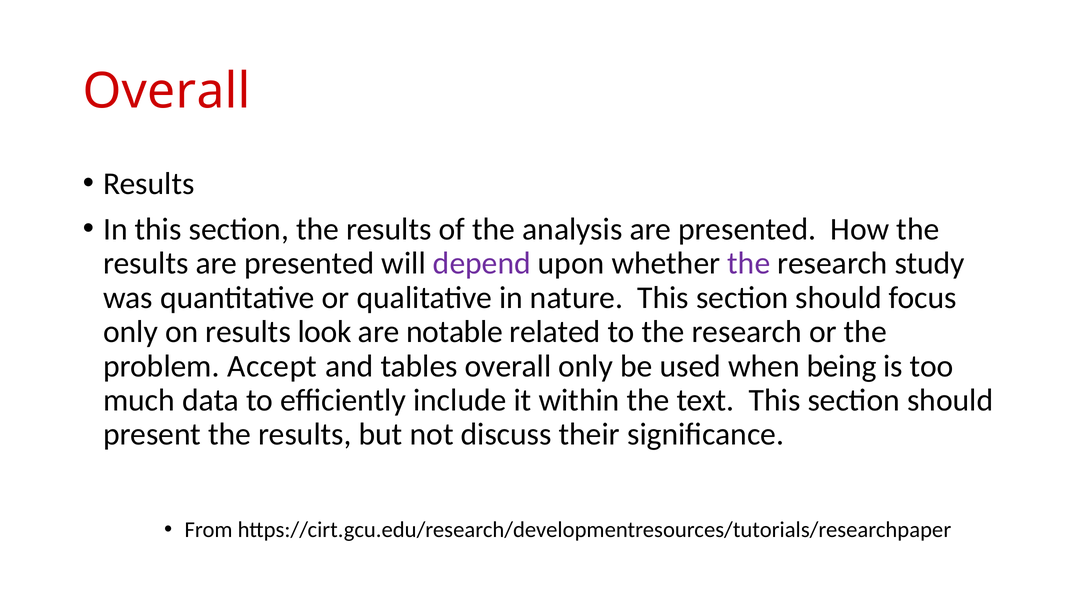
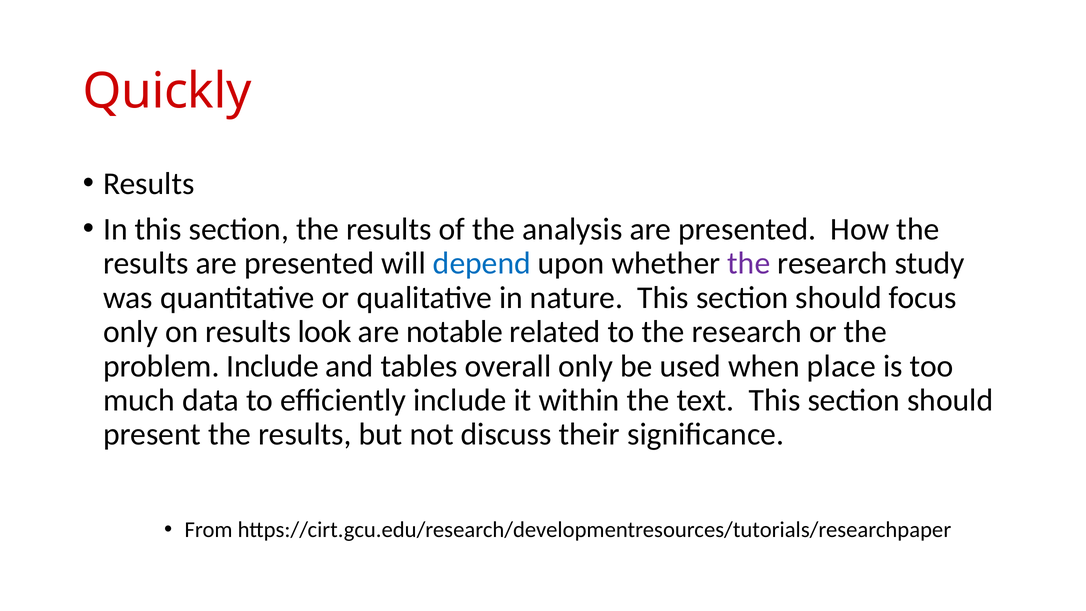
Overall at (167, 91): Overall -> Quickly
depend colour: purple -> blue
problem Accept: Accept -> Include
being: being -> place
